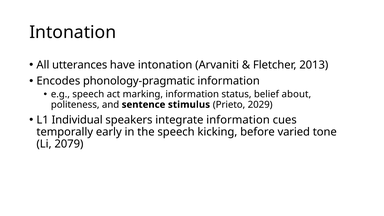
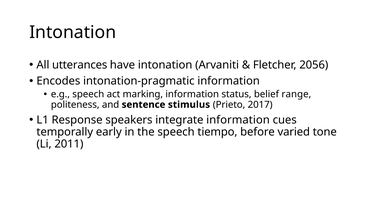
2013: 2013 -> 2056
phonology-pragmatic: phonology-pragmatic -> intonation-pragmatic
about: about -> range
2029: 2029 -> 2017
Individual: Individual -> Response
kicking: kicking -> tiempo
2079: 2079 -> 2011
